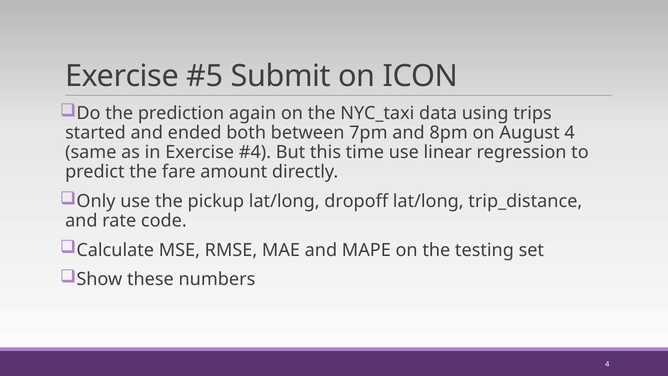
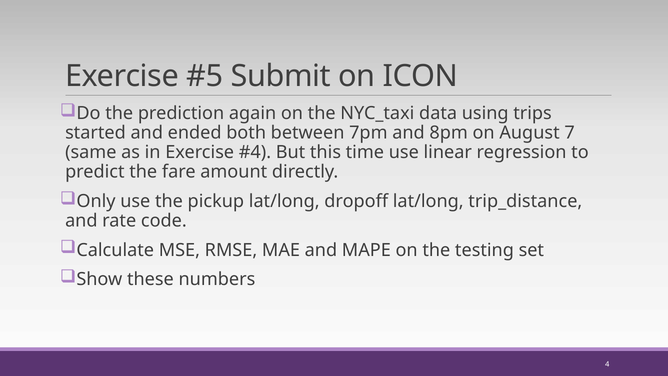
August 4: 4 -> 7
